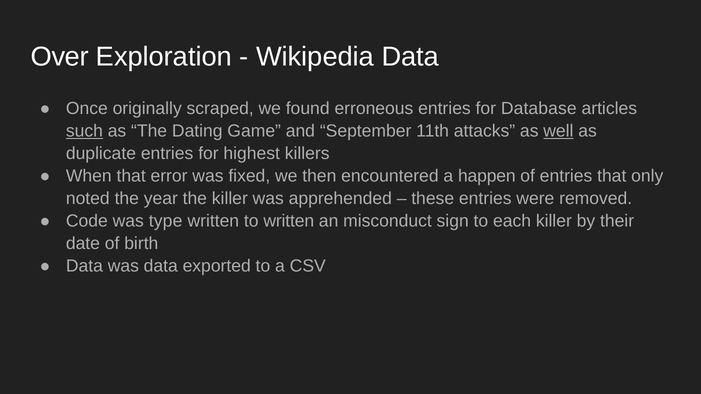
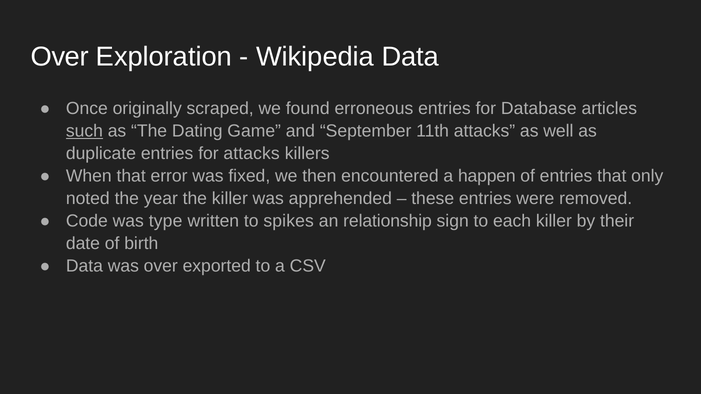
well underline: present -> none
for highest: highest -> attacks
to written: written -> spikes
misconduct: misconduct -> relationship
was data: data -> over
